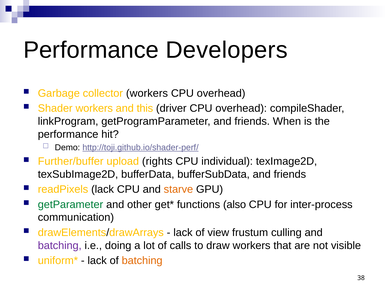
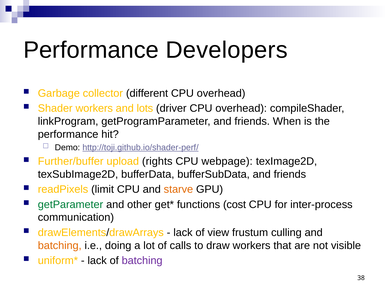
collector workers: workers -> different
this: this -> lots
individual: individual -> webpage
readPixels lack: lack -> limit
also: also -> cost
batching at (60, 245) colour: purple -> orange
batching at (142, 261) colour: orange -> purple
